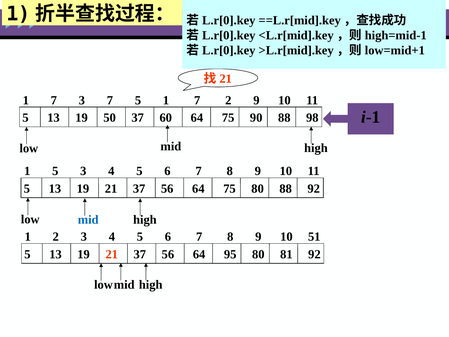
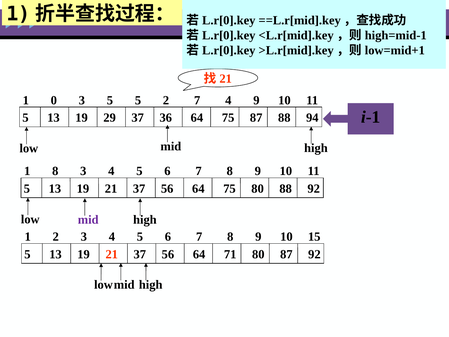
7 at (54, 100): 7 -> 0
3 7: 7 -> 5
5 1: 1 -> 2
7 2: 2 -> 4
50: 50 -> 29
60: 60 -> 36
75 90: 90 -> 87
98: 98 -> 94
1 5: 5 -> 8
mid at (88, 220) colour: blue -> purple
51: 51 -> 15
95: 95 -> 71
80 81: 81 -> 87
